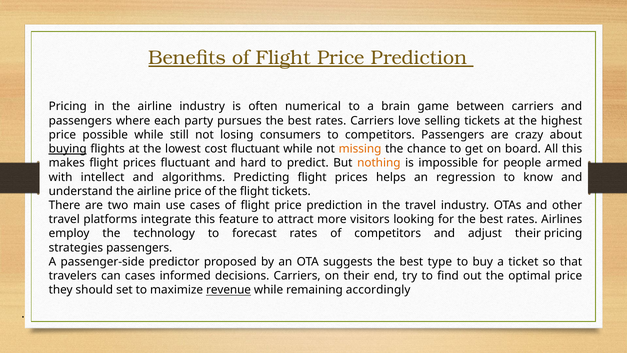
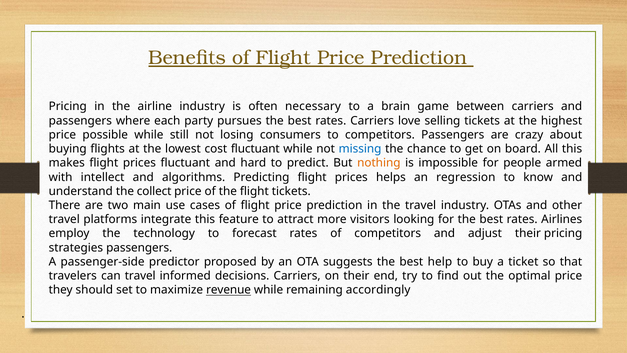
numerical: numerical -> necessary
buying underline: present -> none
missing colour: orange -> blue
understand the airline: airline -> collect
type: type -> help
can cases: cases -> travel
